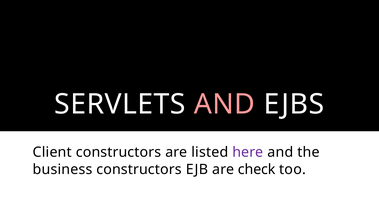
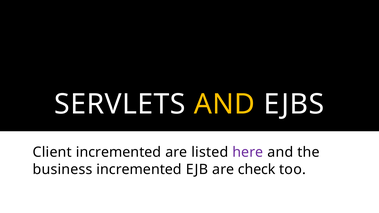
AND at (224, 104) colour: pink -> yellow
Client constructors: constructors -> incremented
business constructors: constructors -> incremented
